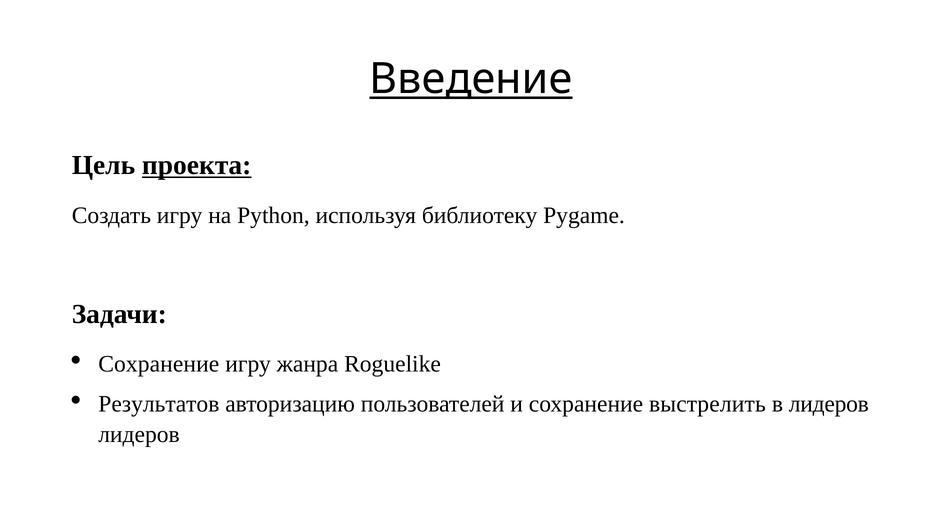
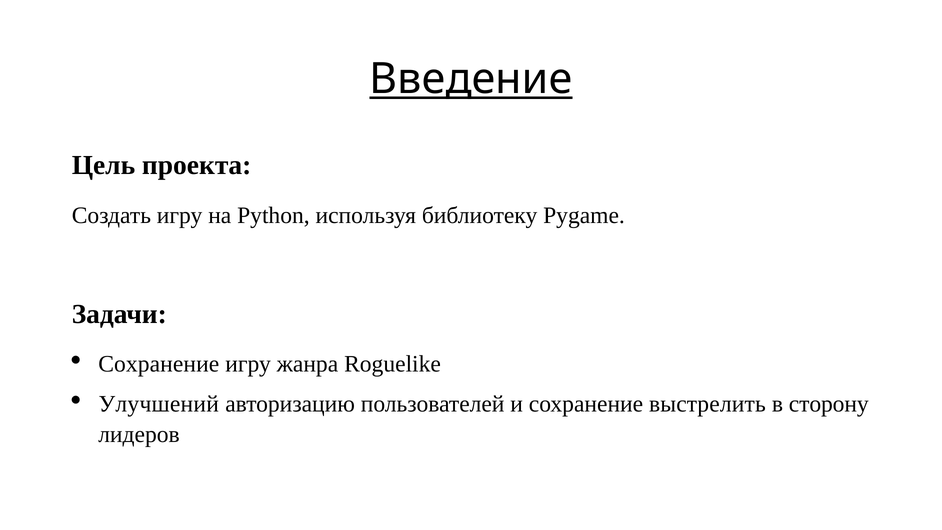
проекта underline: present -> none
Результатов: Результатов -> Улучшений
в лидеров: лидеров -> сторону
